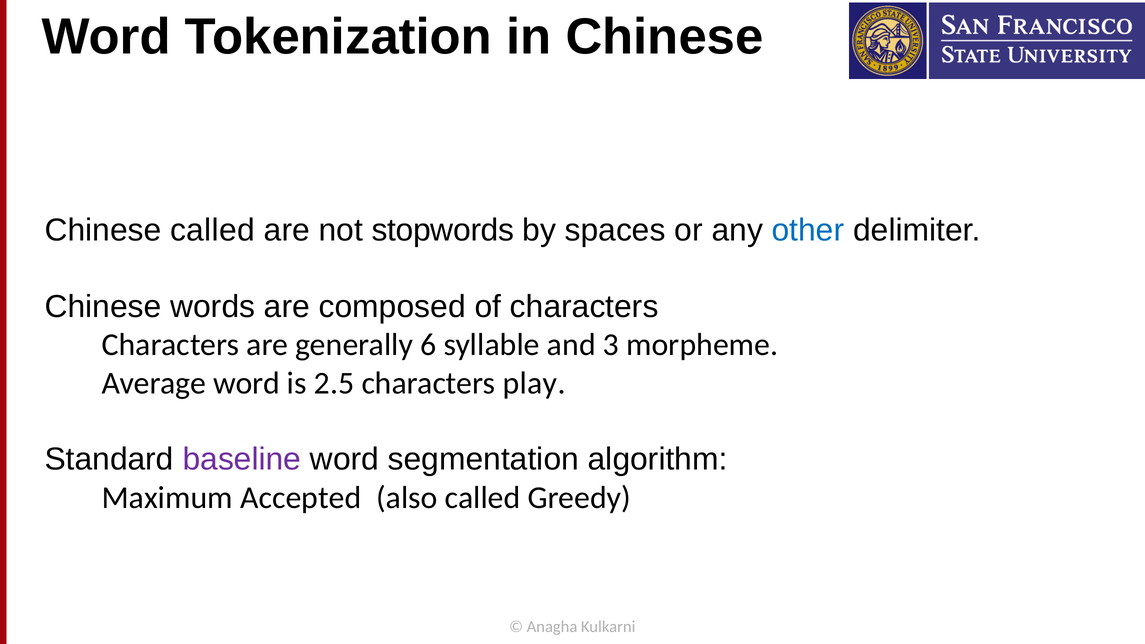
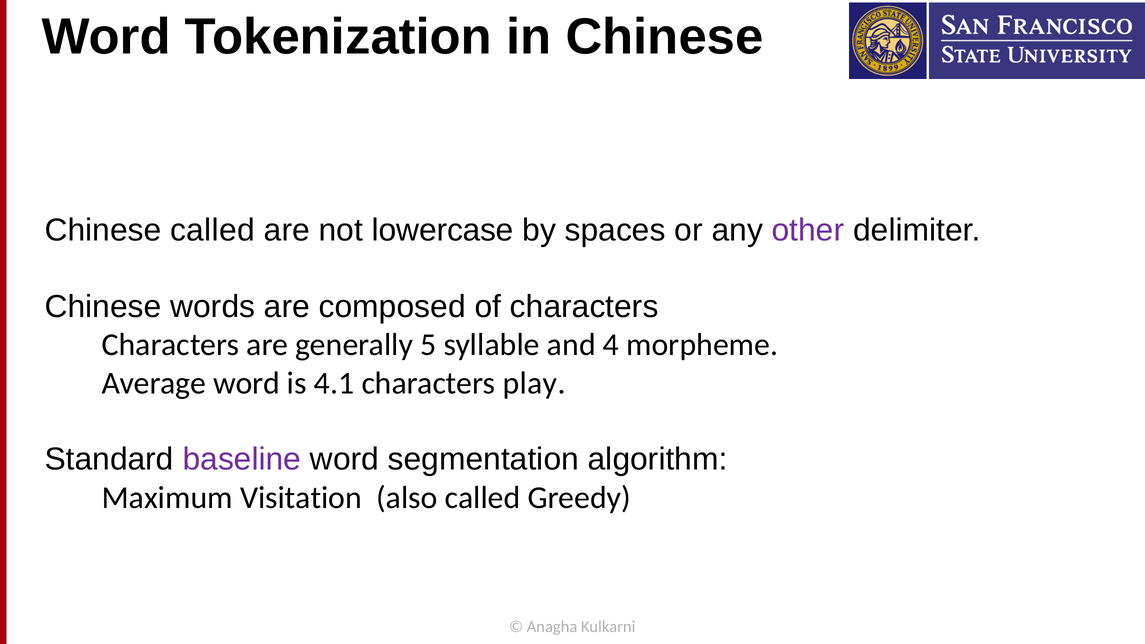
stopwords: stopwords -> lowercase
other colour: blue -> purple
6: 6 -> 5
3: 3 -> 4
2.5: 2.5 -> 4.1
Accepted: Accepted -> Visitation
